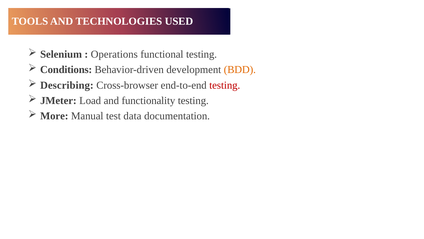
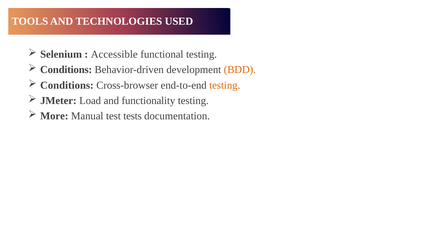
Operations: Operations -> Accessible
Describing at (67, 85): Describing -> Conditions
testing at (225, 85) colour: red -> orange
data: data -> tests
